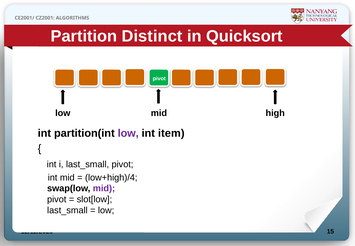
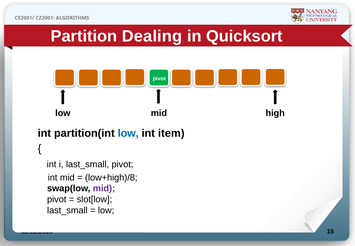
Distinct: Distinct -> Dealing
low at (128, 133) colour: purple -> blue
low+high)/4: low+high)/4 -> low+high)/8
